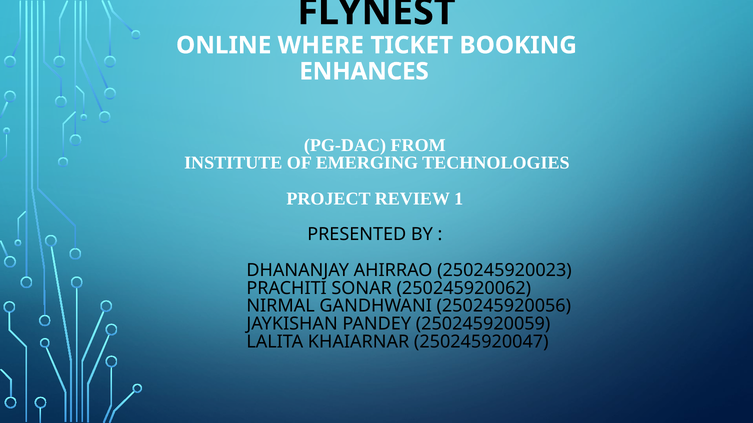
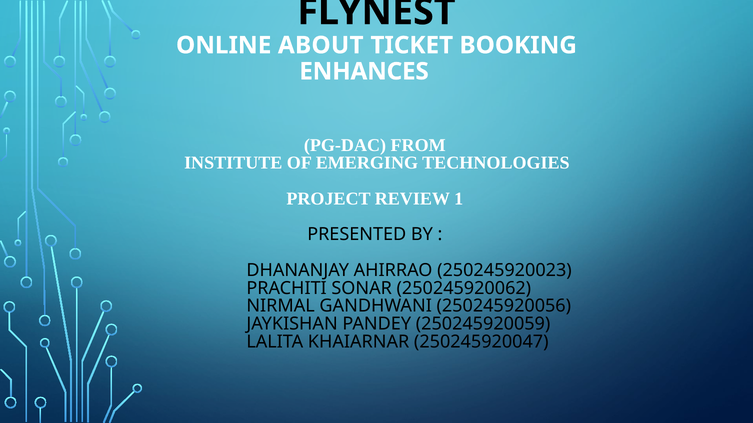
WHERE: WHERE -> ABOUT
